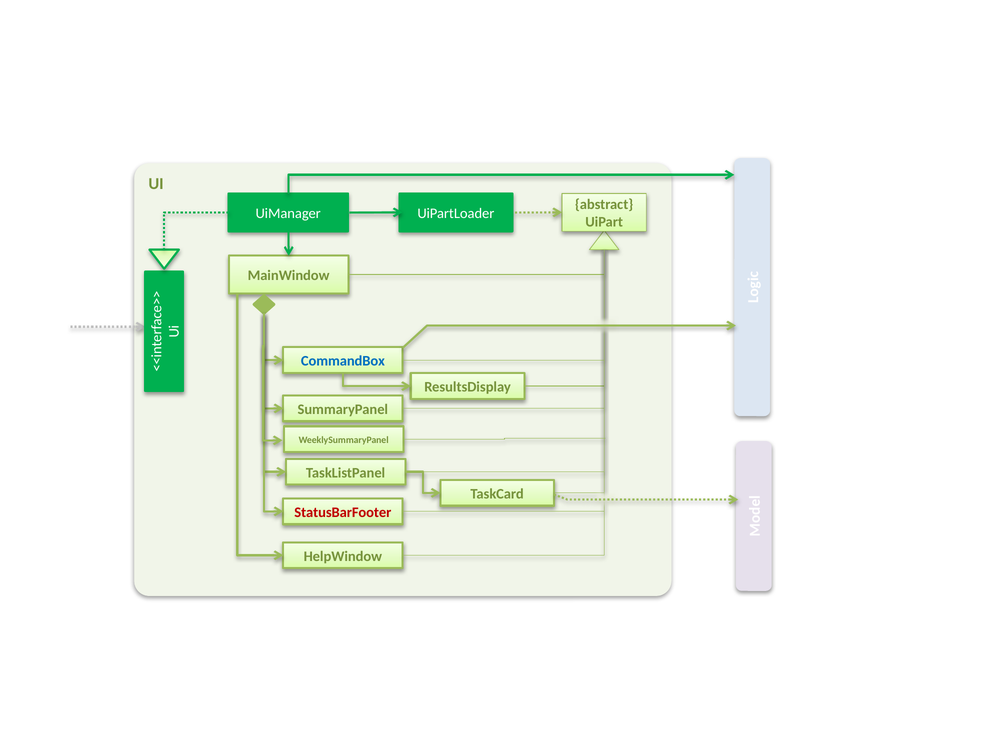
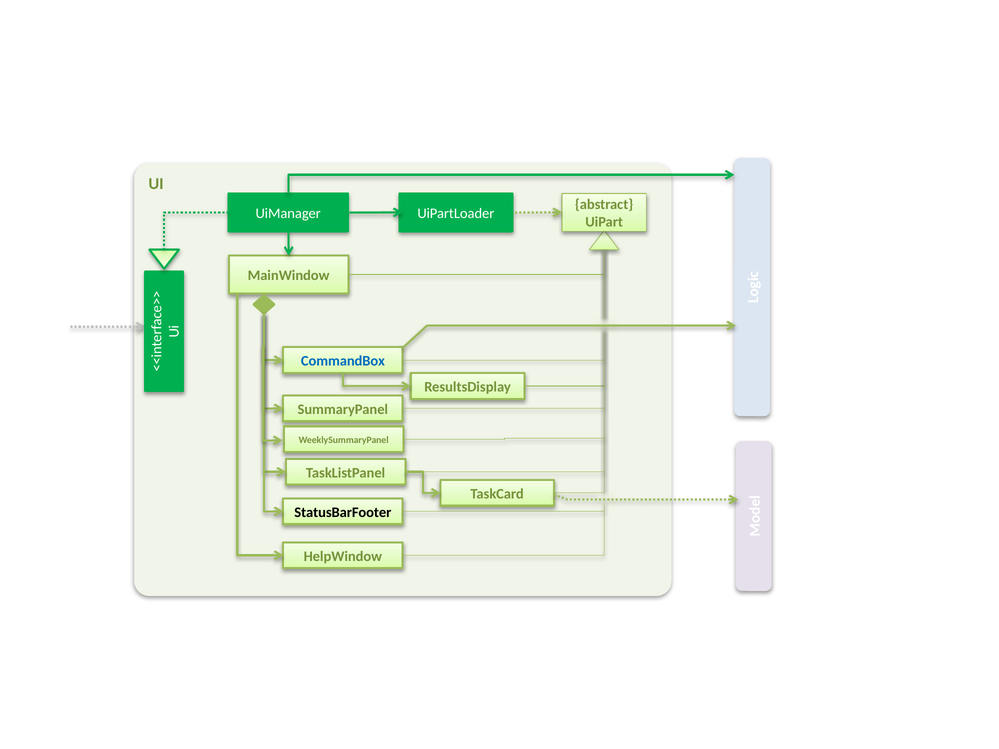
StatusBarFooter colour: red -> black
